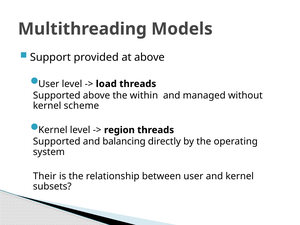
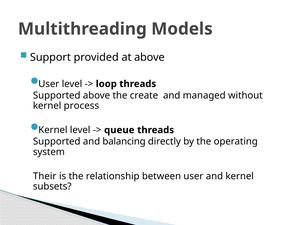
load: load -> loop
within: within -> create
scheme: scheme -> process
region: region -> queue
